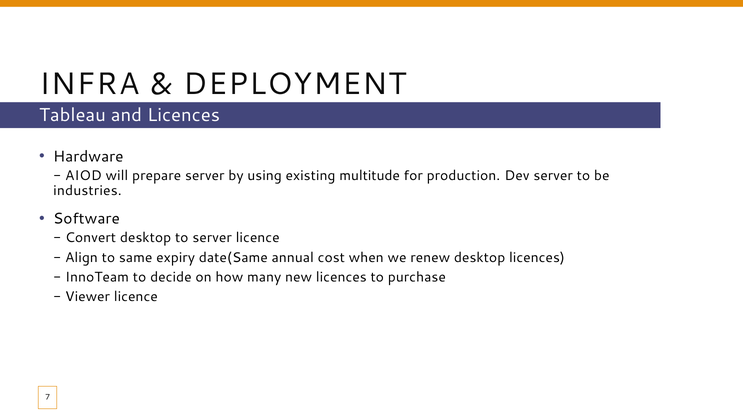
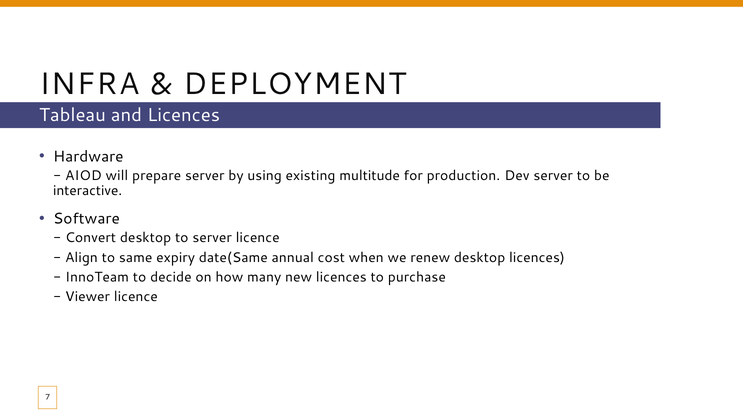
industries: industries -> interactive
